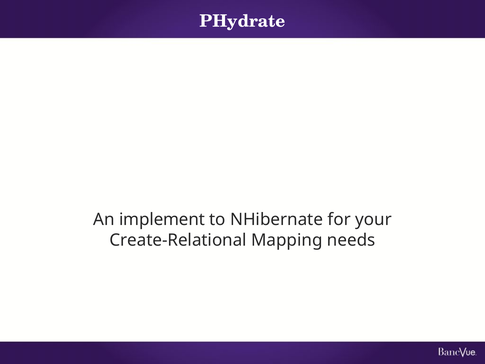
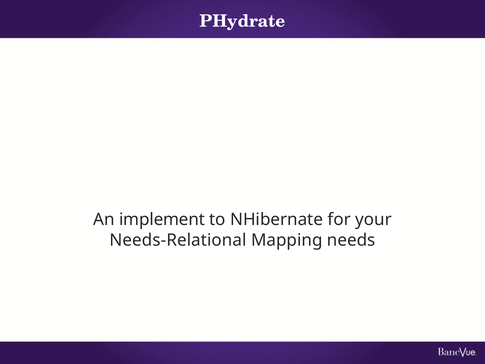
Create-Relational: Create-Relational -> Needs-Relational
